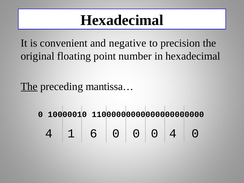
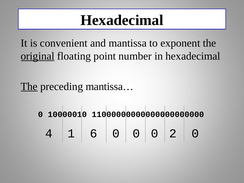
negative: negative -> mantissa
precision: precision -> exponent
original underline: none -> present
0 4: 4 -> 2
